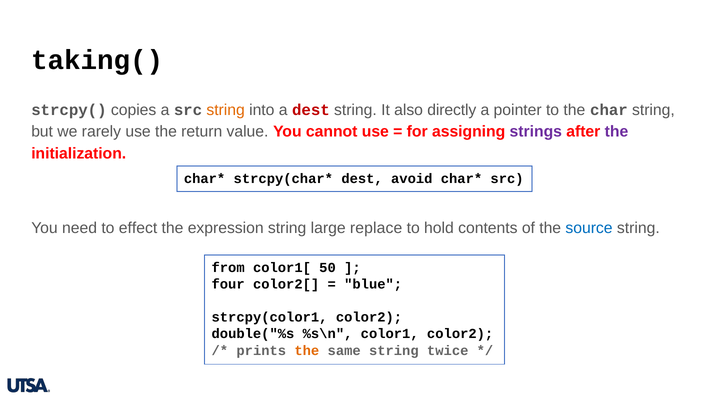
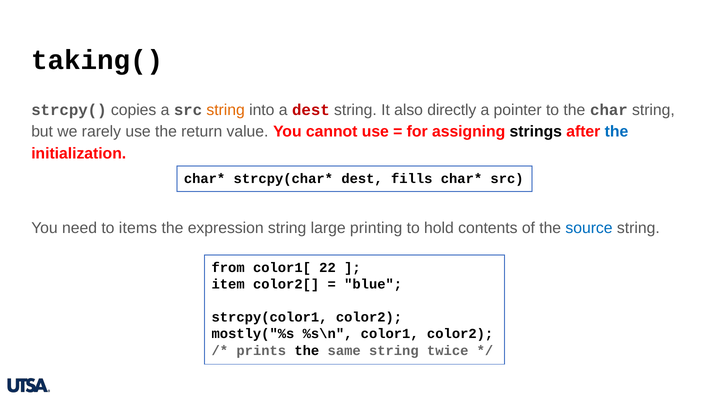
strings colour: purple -> black
the at (616, 132) colour: purple -> blue
avoid: avoid -> fills
effect: effect -> items
replace: replace -> printing
50: 50 -> 22
four: four -> item
double("%s: double("%s -> mostly("%s
the at (307, 350) colour: orange -> black
